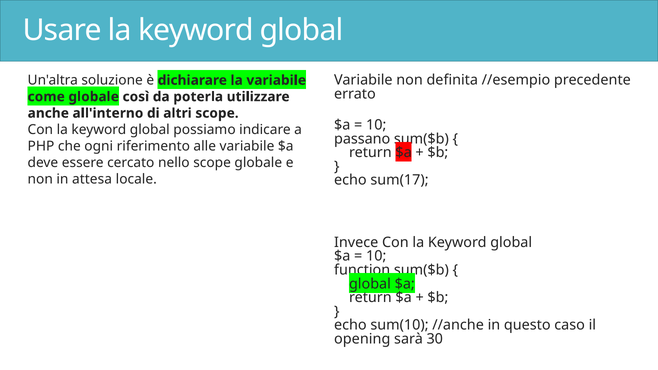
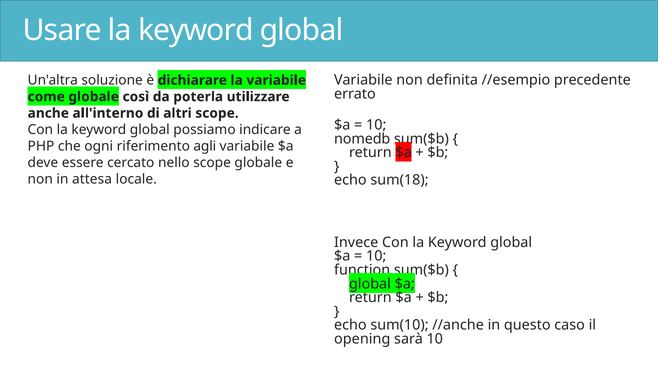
passano: passano -> nomedb
alle: alle -> agli
sum(17: sum(17 -> sum(18
sarà 30: 30 -> 10
